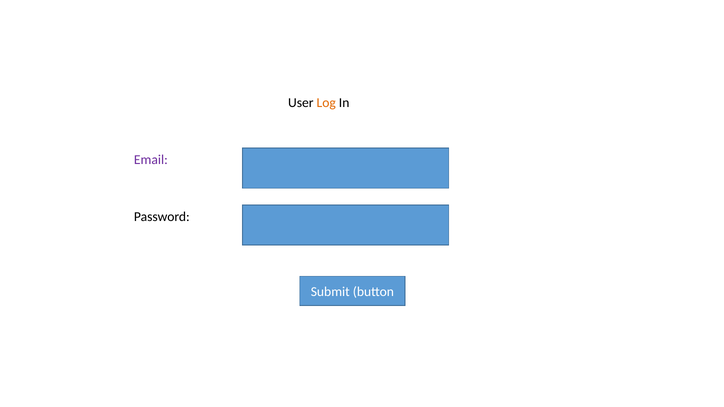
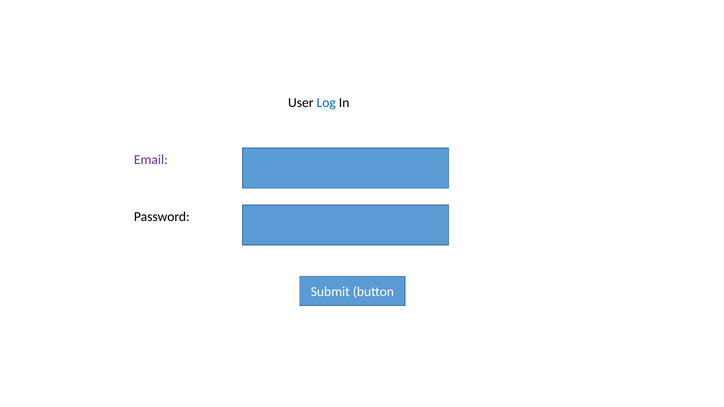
Log colour: orange -> blue
